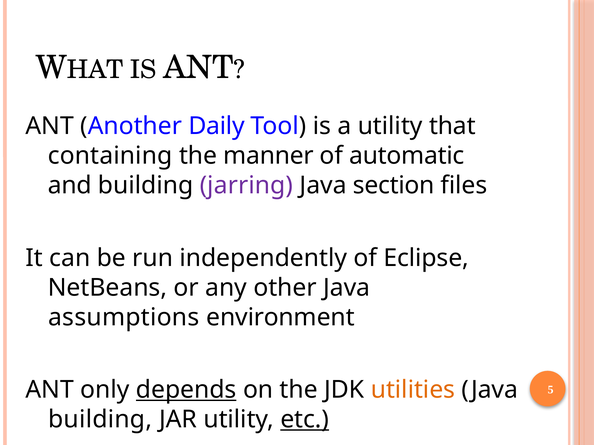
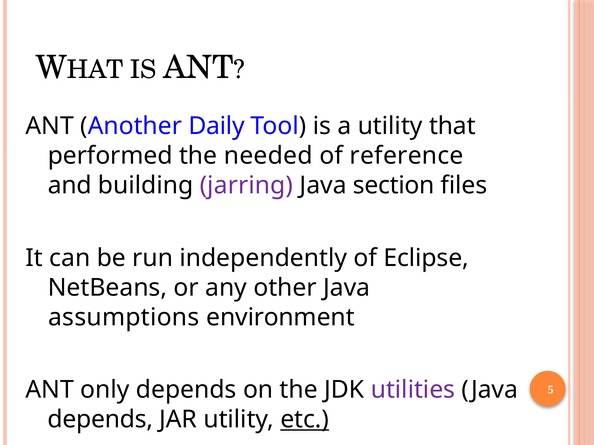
containing: containing -> performed
manner: manner -> needed
automatic: automatic -> reference
depends at (186, 390) underline: present -> none
utilities colour: orange -> purple
building at (100, 420): building -> depends
